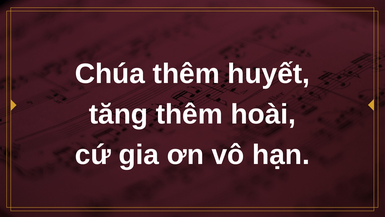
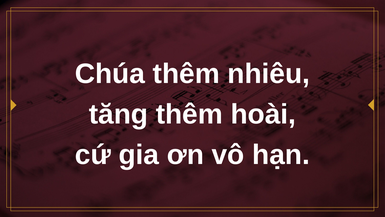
huyết: huyết -> nhiêu
